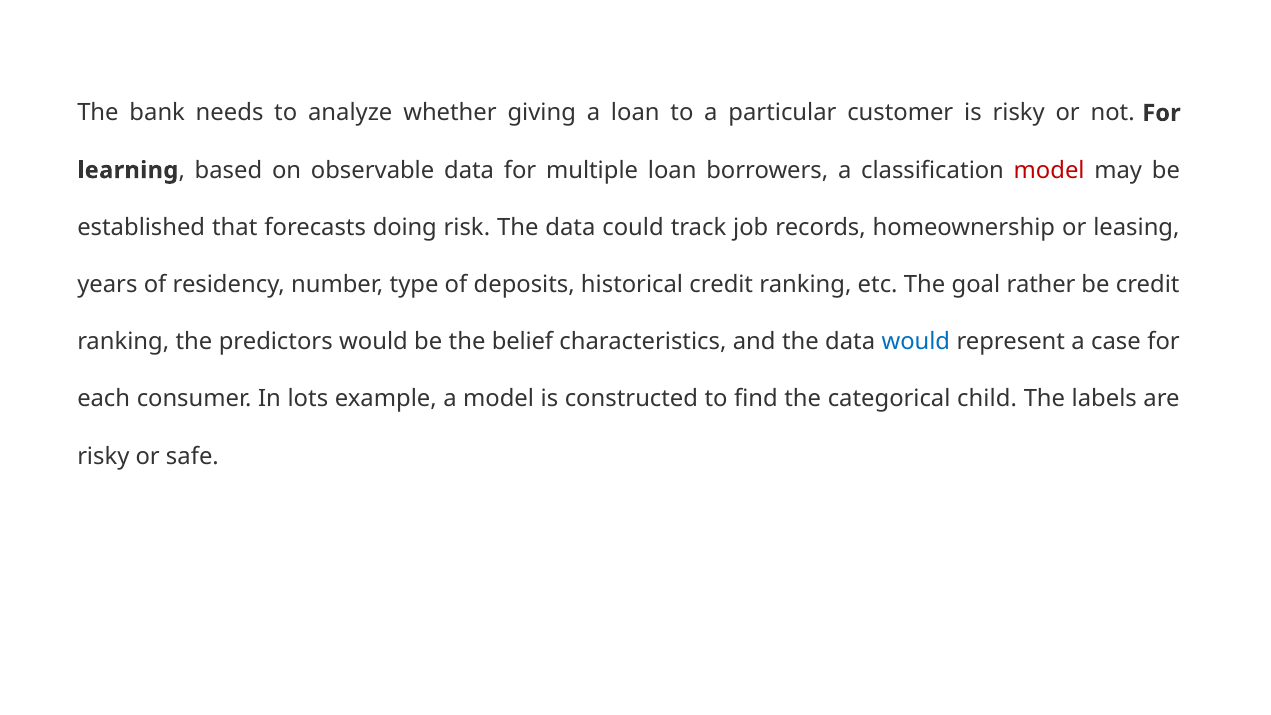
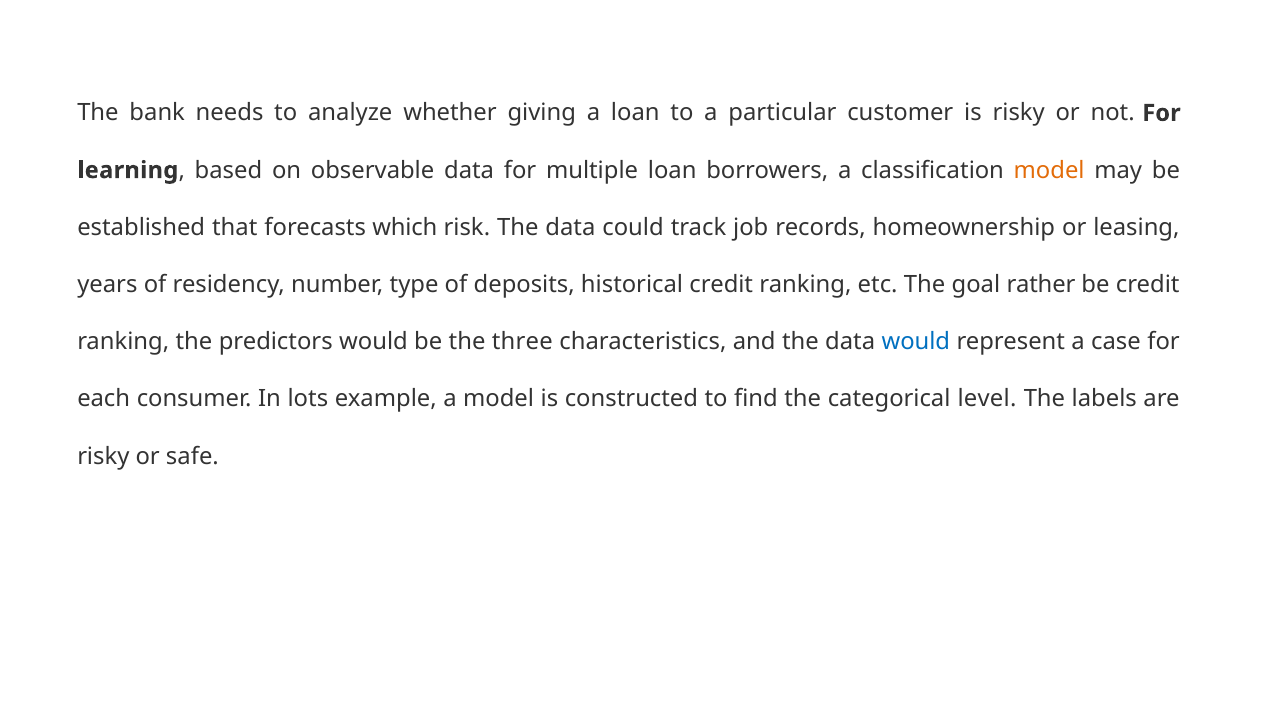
model at (1049, 170) colour: red -> orange
doing: doing -> which
belief: belief -> three
child: child -> level
